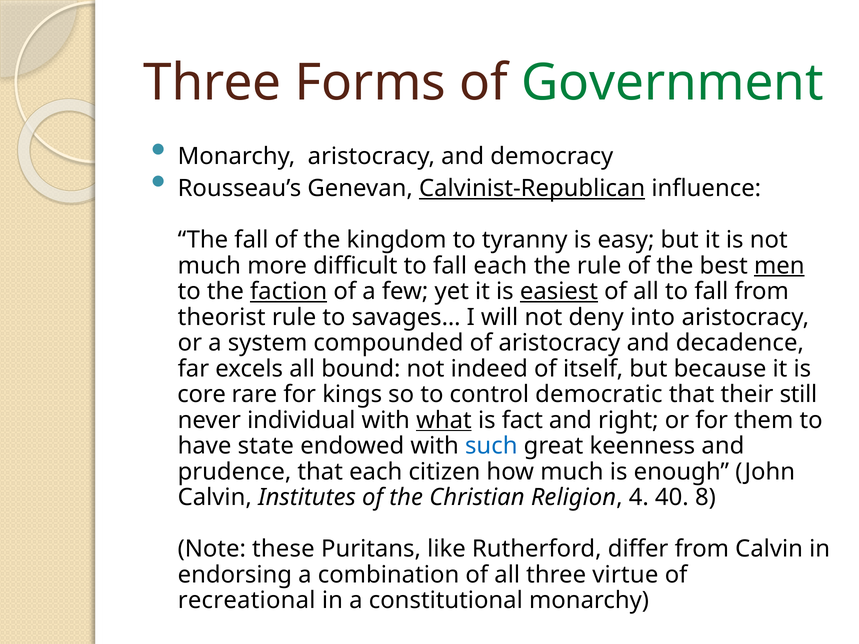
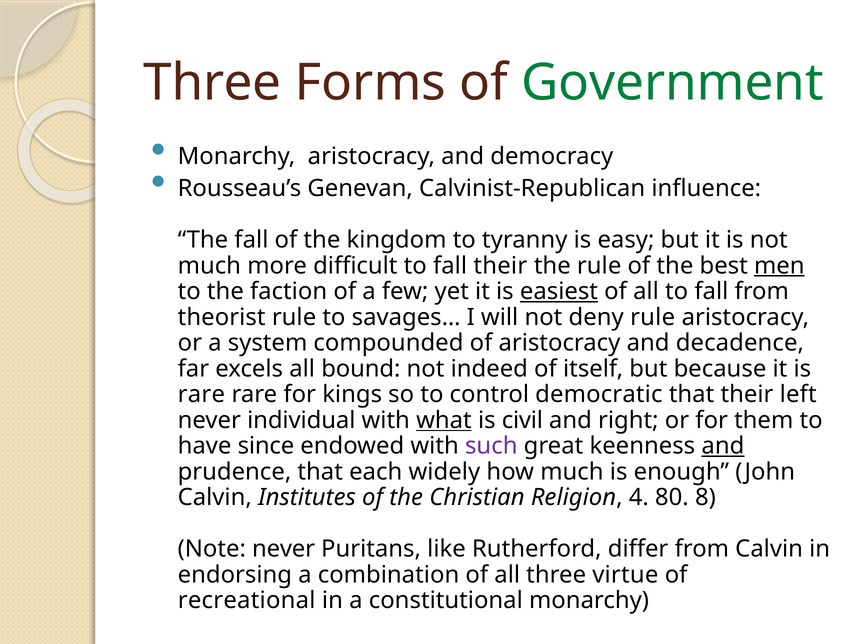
Calvinist-Republican underline: present -> none
fall each: each -> their
faction underline: present -> none
deny into: into -> rule
core at (202, 395): core -> rare
still: still -> left
fact: fact -> civil
state: state -> since
such colour: blue -> purple
and at (723, 446) underline: none -> present
citizen: citizen -> widely
40: 40 -> 80
Note these: these -> never
